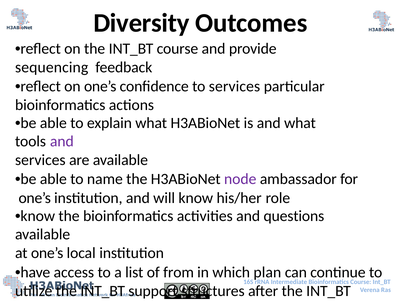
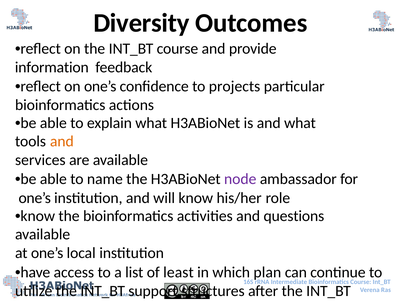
sequencing: sequencing -> information
to services: services -> projects
and at (62, 141) colour: purple -> orange
from: from -> least
